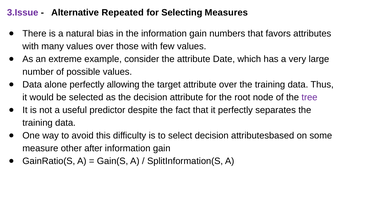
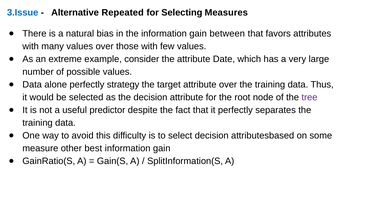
3.Issue colour: purple -> blue
numbers: numbers -> between
allowing: allowing -> strategy
after: after -> best
